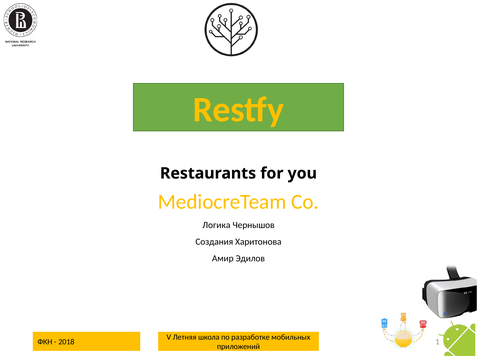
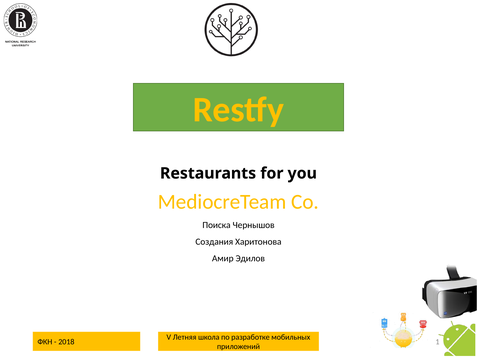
Логика: Логика -> Поиска
